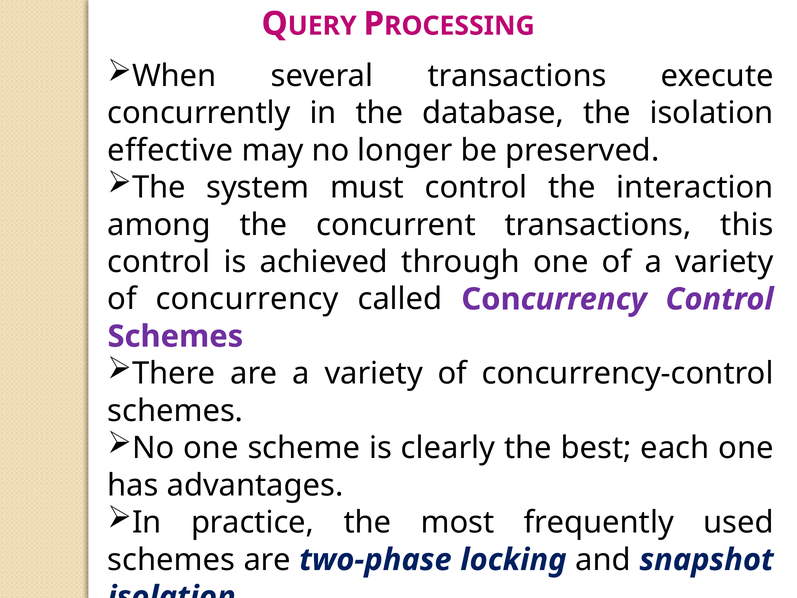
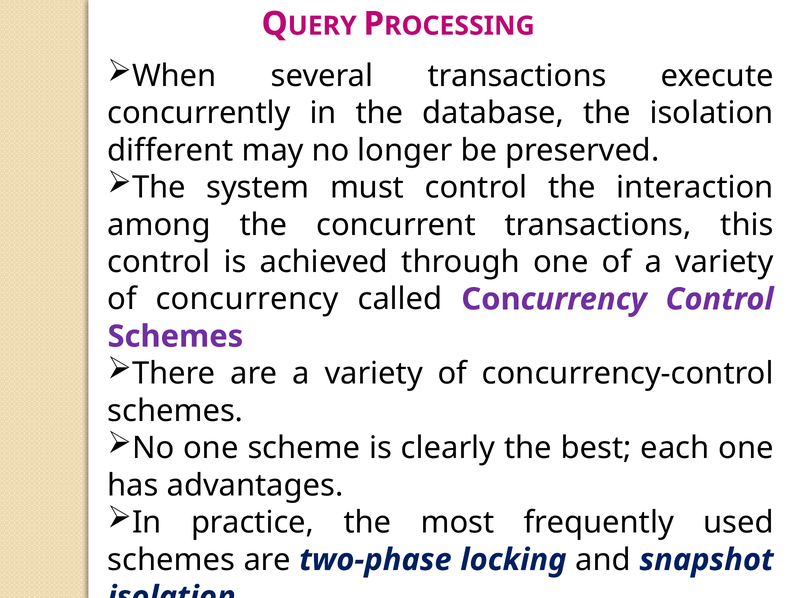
effective: effective -> different
